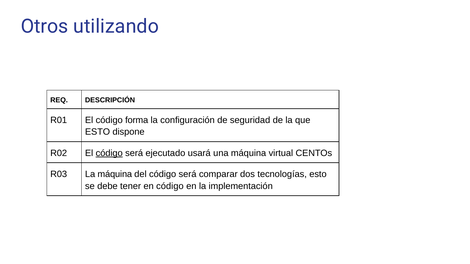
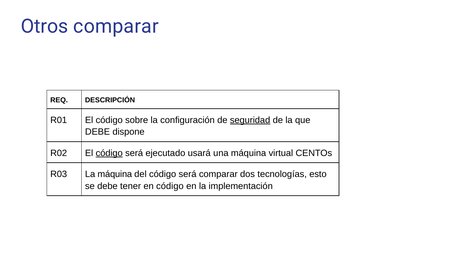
Otros utilizando: utilizando -> comparar
forma: forma -> sobre
seguridad underline: none -> present
ESTO at (98, 132): ESTO -> DEBE
